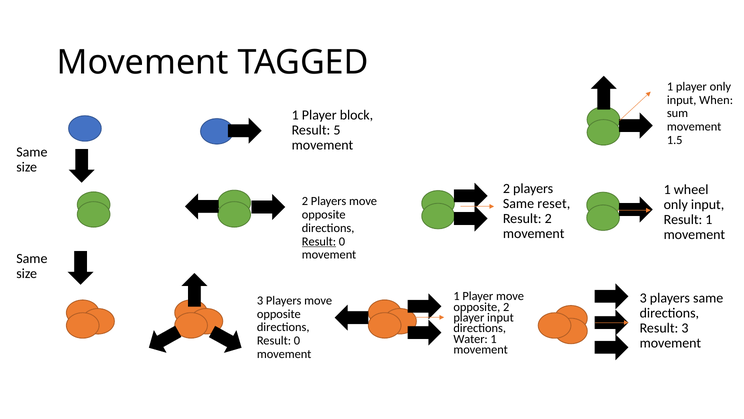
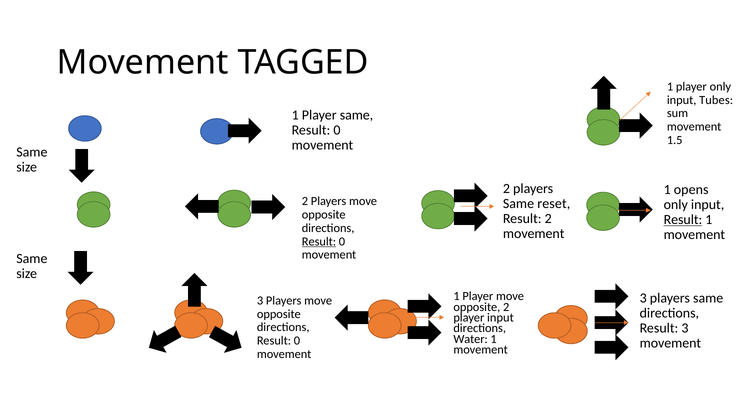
When: When -> Tubes
Player block: block -> same
5 at (337, 130): 5 -> 0
wheel: wheel -> opens
Result at (683, 219) underline: none -> present
